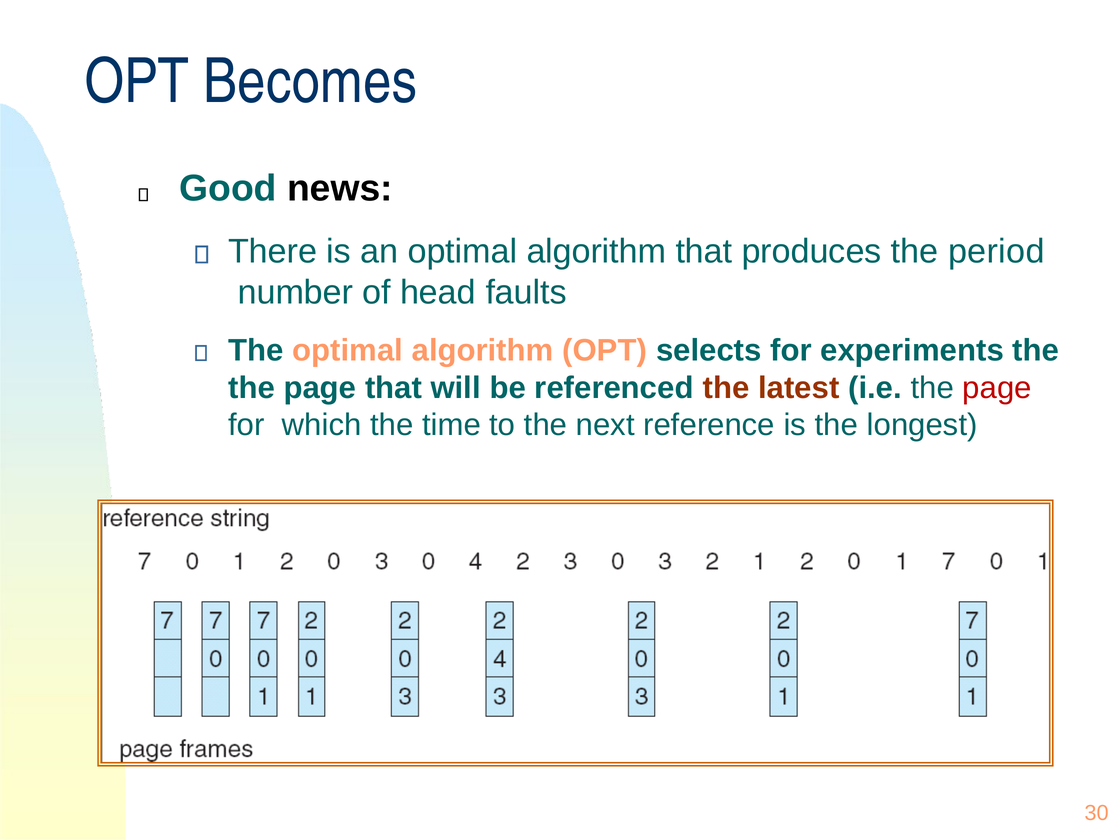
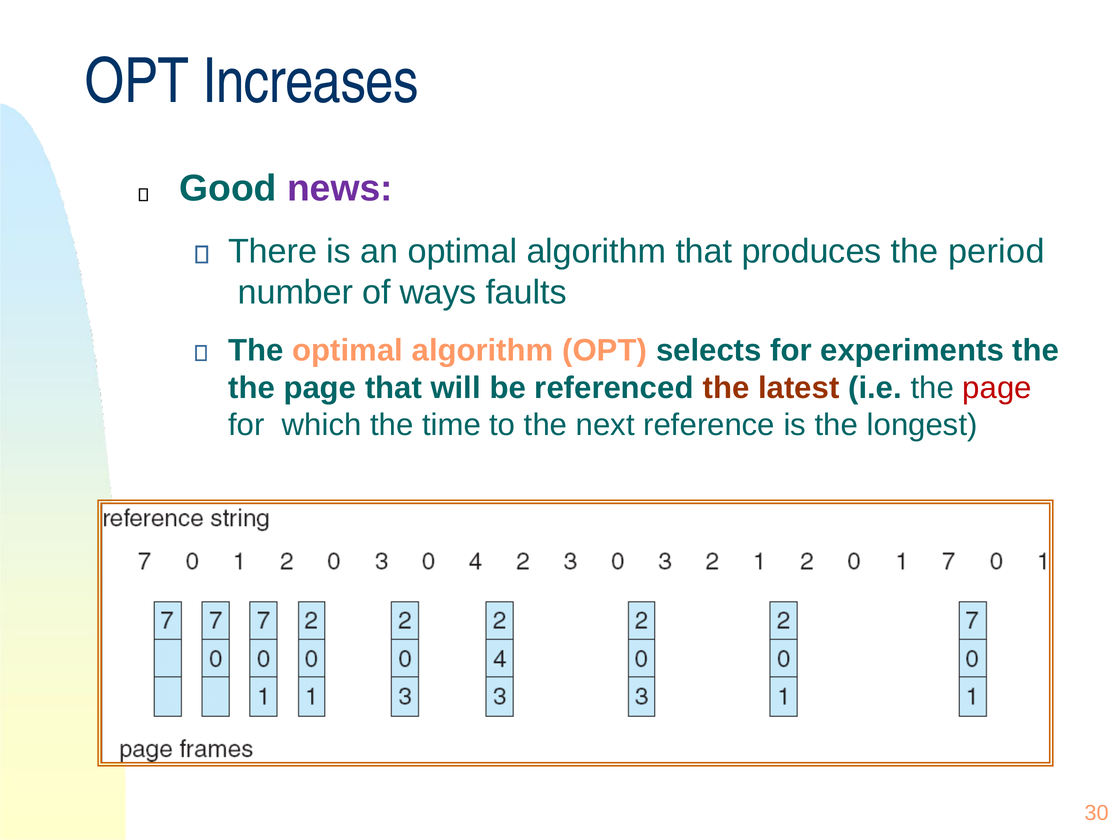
Becomes: Becomes -> Increases
news colour: black -> purple
head: head -> ways
